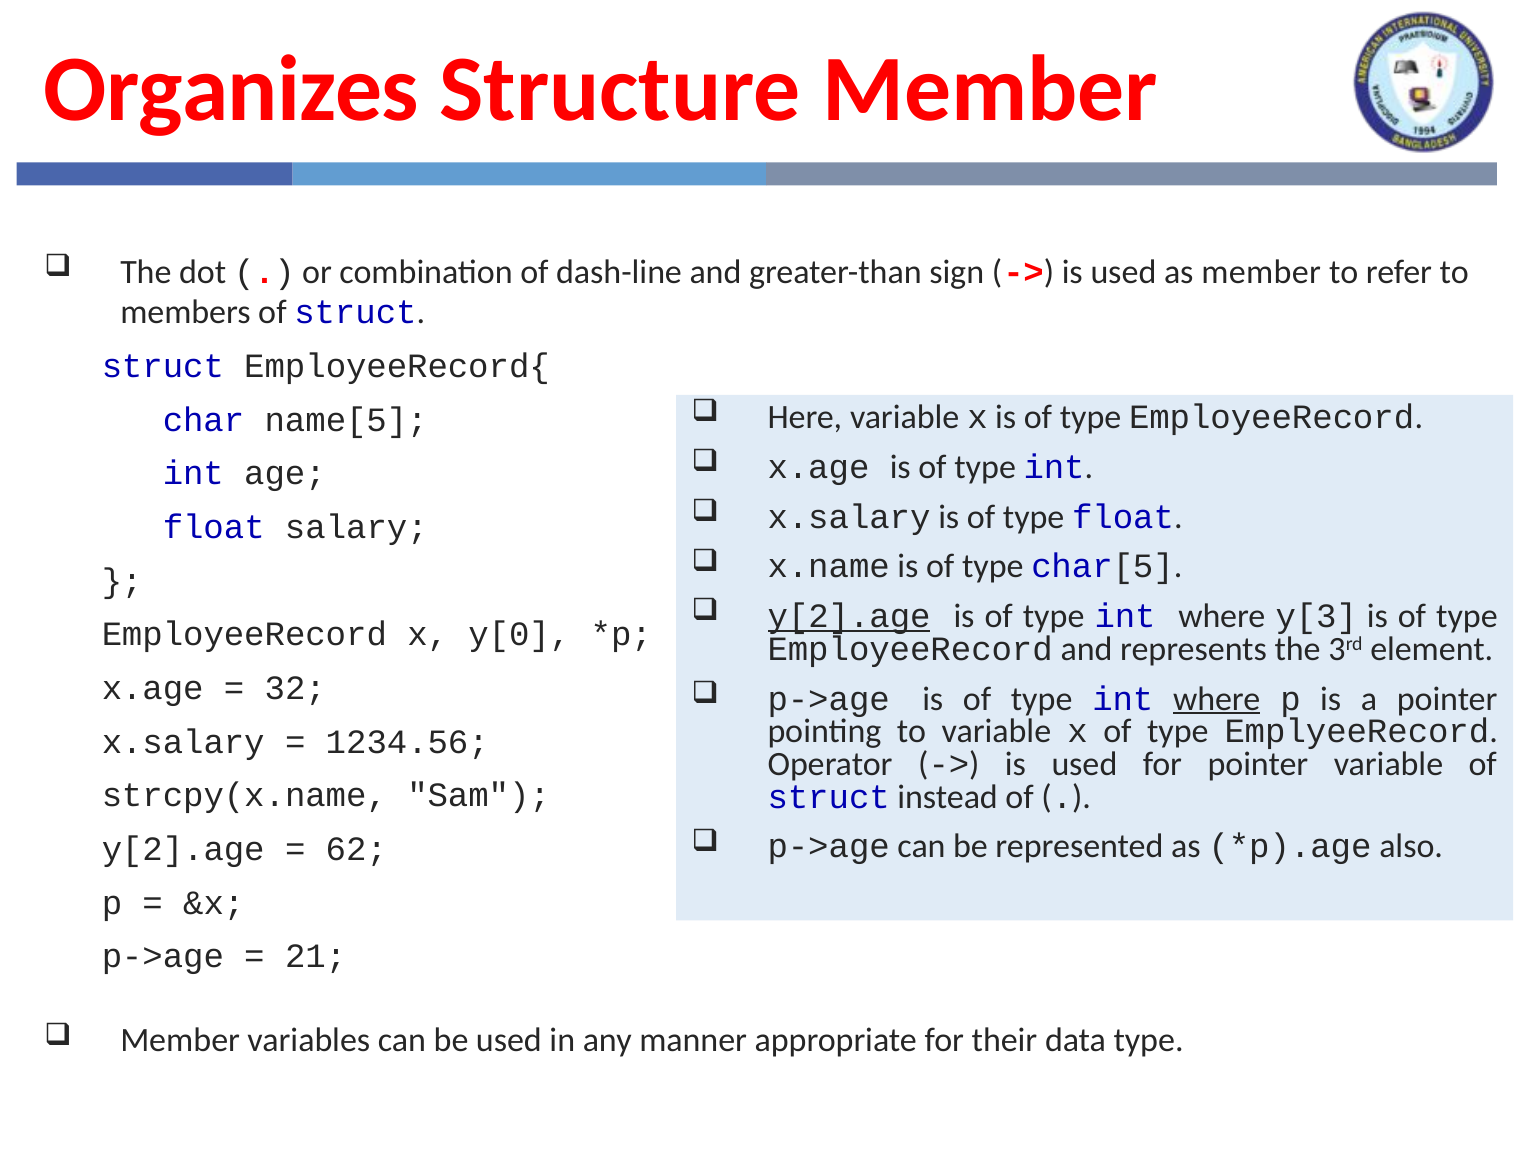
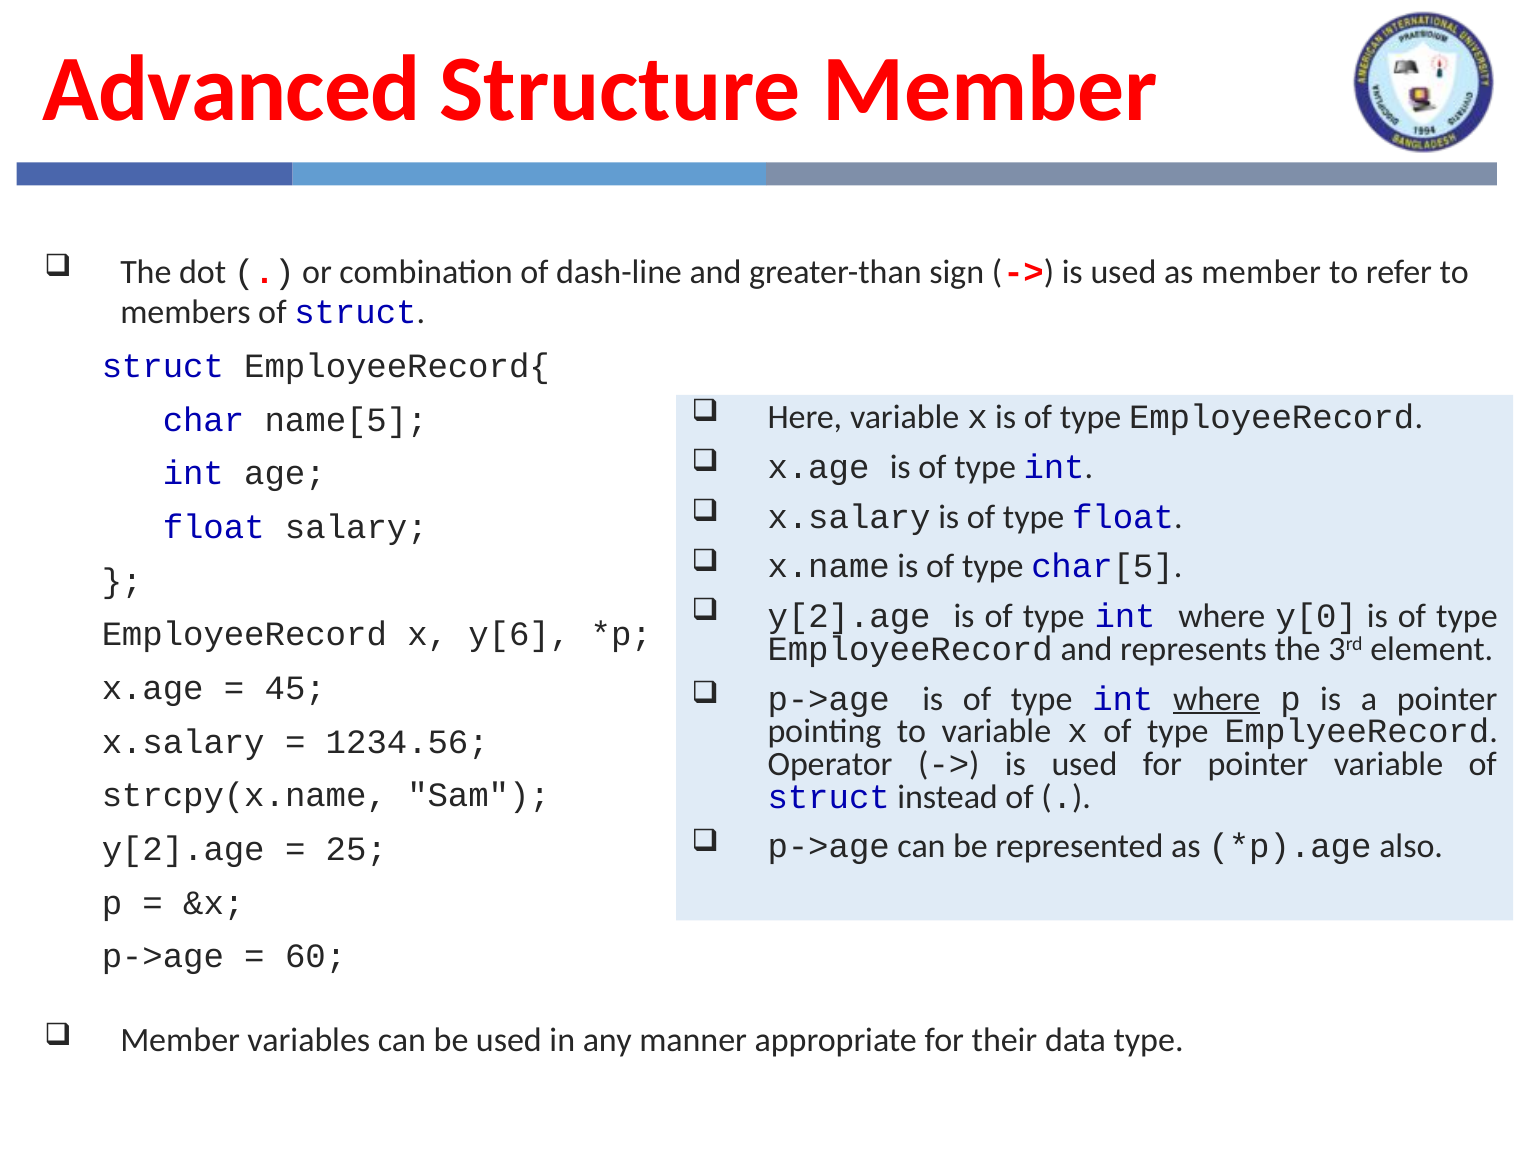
Organizes: Organizes -> Advanced
y[2].age at (849, 616) underline: present -> none
y[3: y[3 -> y[0
y[0: y[0 -> y[6
32: 32 -> 45
62: 62 -> 25
21: 21 -> 60
